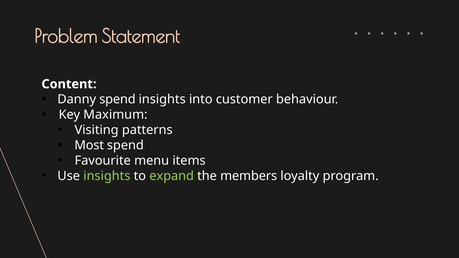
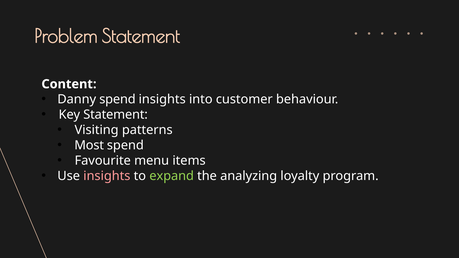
Key Maximum: Maximum -> Statement
insights at (107, 176) colour: light green -> pink
members: members -> analyzing
